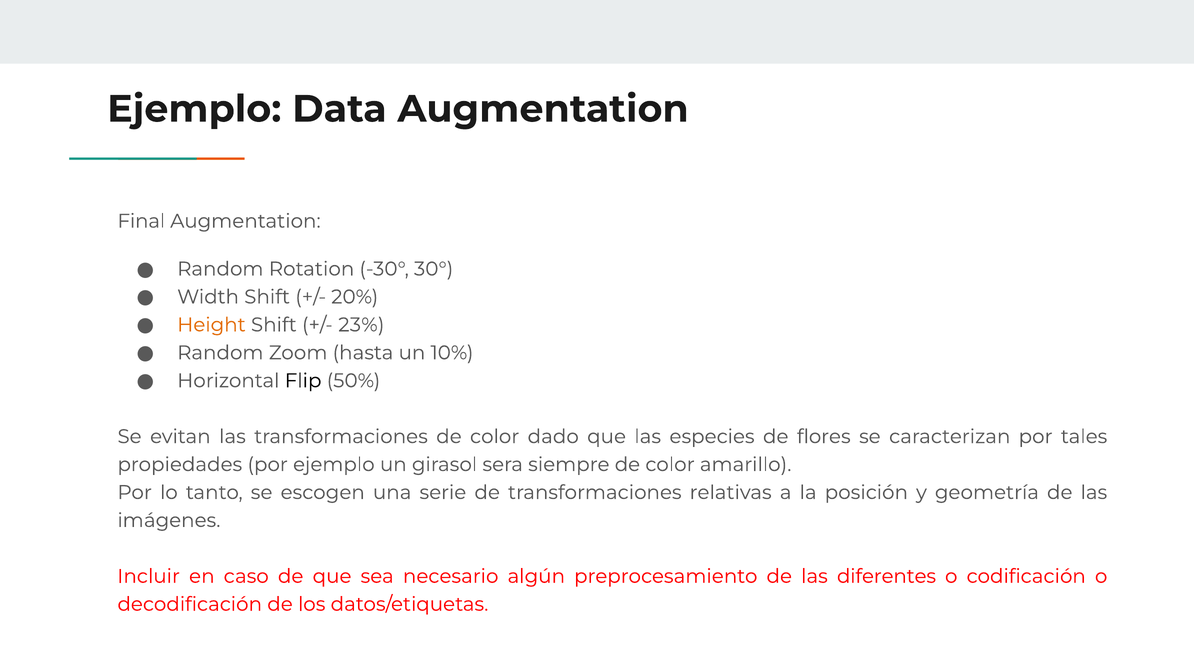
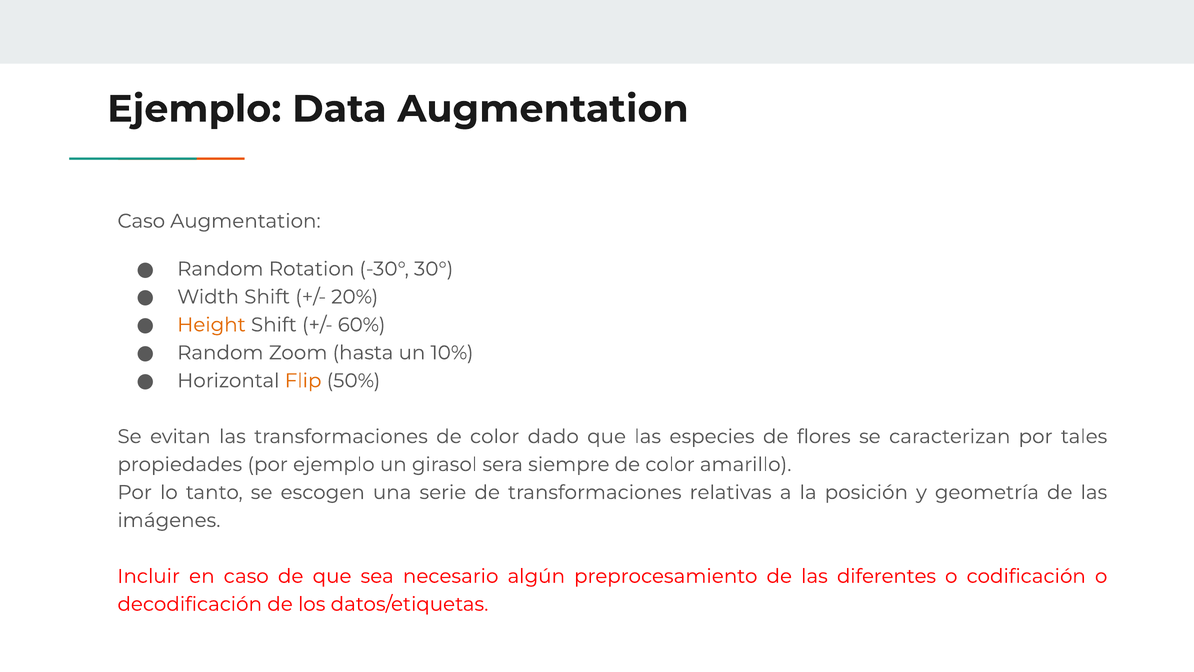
Final at (141, 221): Final -> Caso
23%: 23% -> 60%
Flip colour: black -> orange
